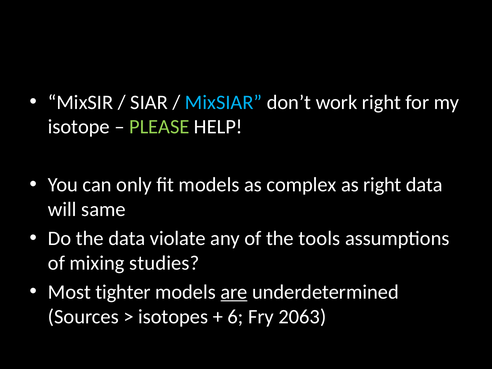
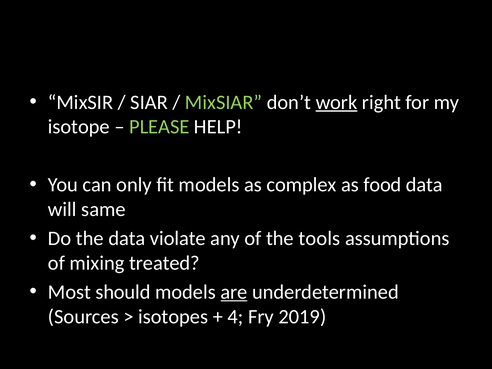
MixSIAR colour: light blue -> light green
work underline: none -> present
as right: right -> food
studies: studies -> treated
tighter: tighter -> should
6: 6 -> 4
2063: 2063 -> 2019
